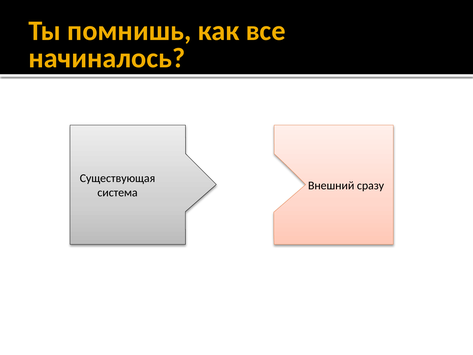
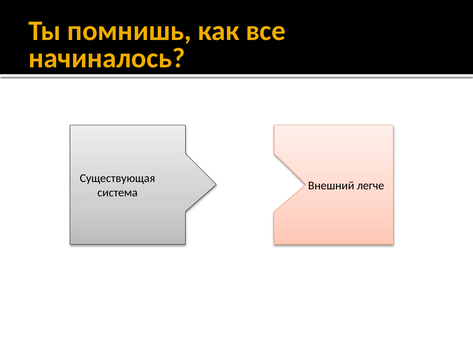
сразу: сразу -> легче
